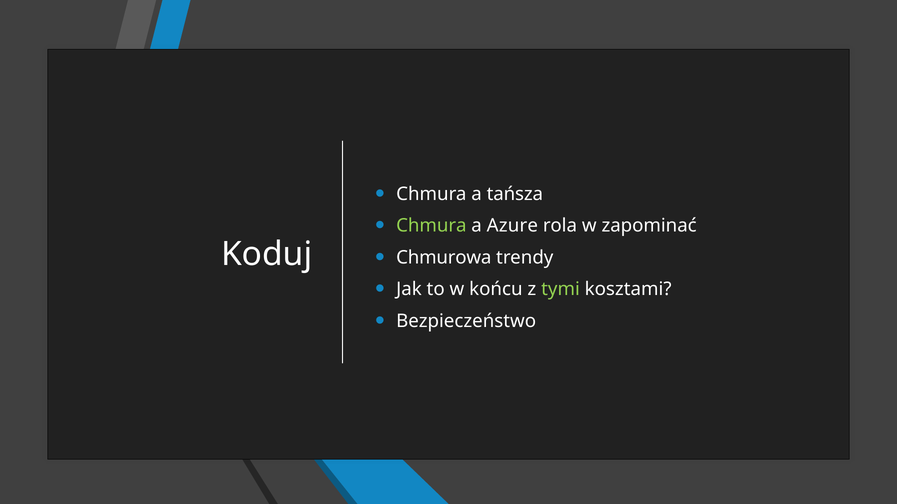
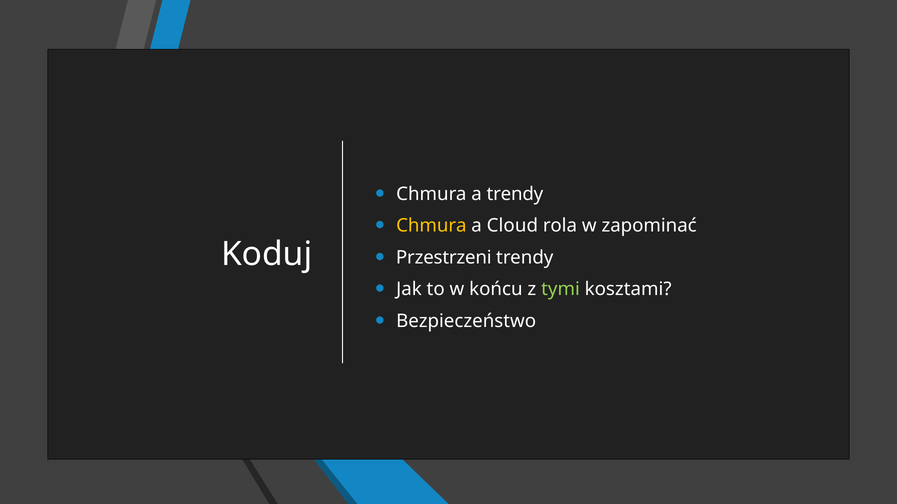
a tańsza: tańsza -> trendy
Chmura at (431, 226) colour: light green -> yellow
Azure: Azure -> Cloud
Chmurowa: Chmurowa -> Przestrzeni
